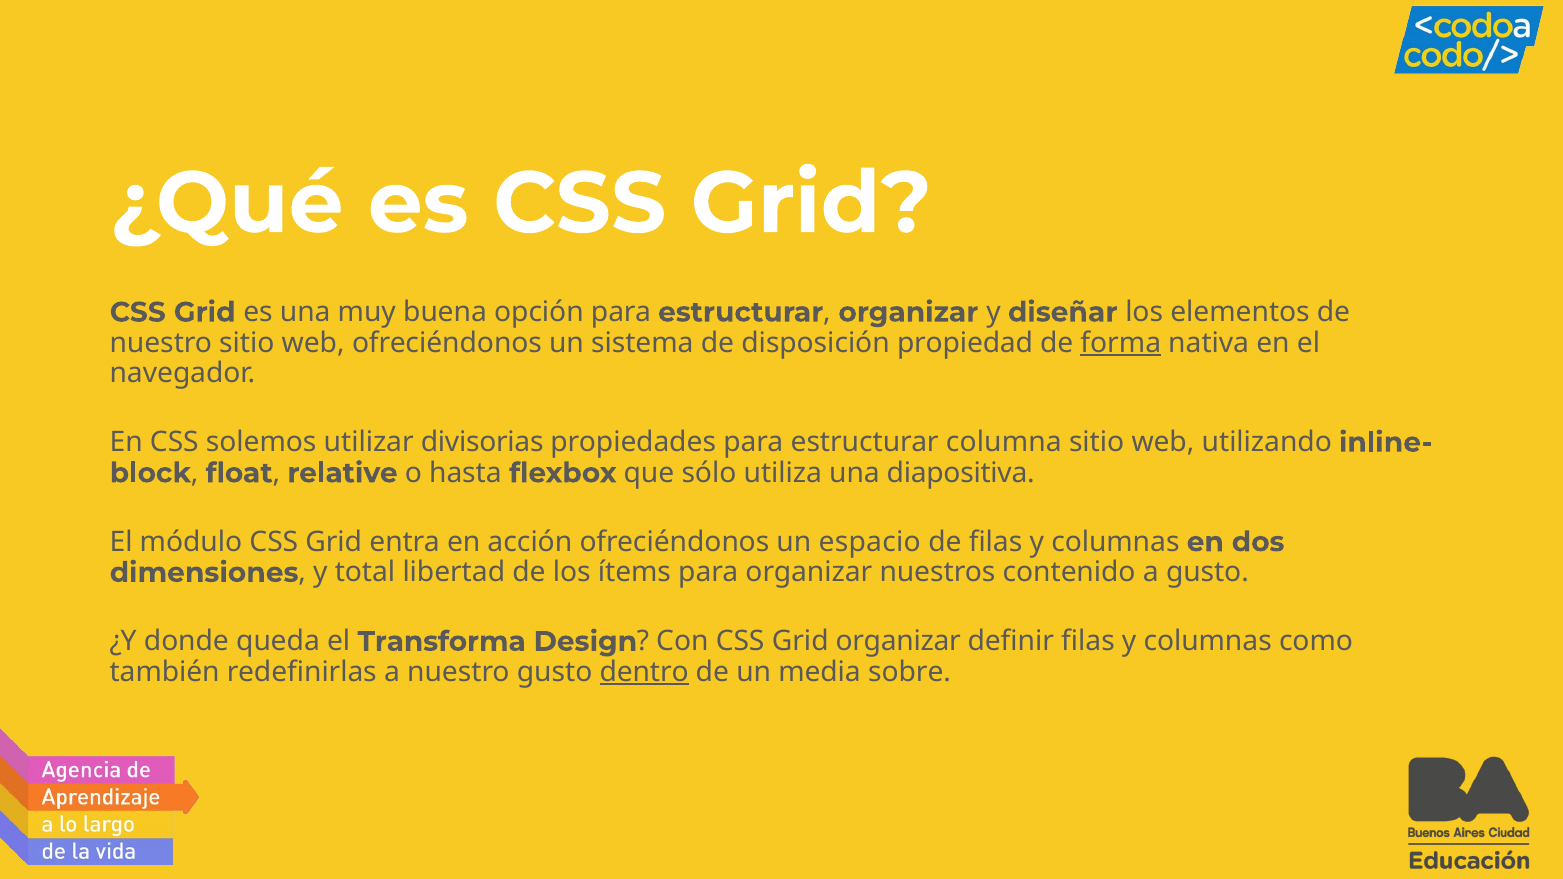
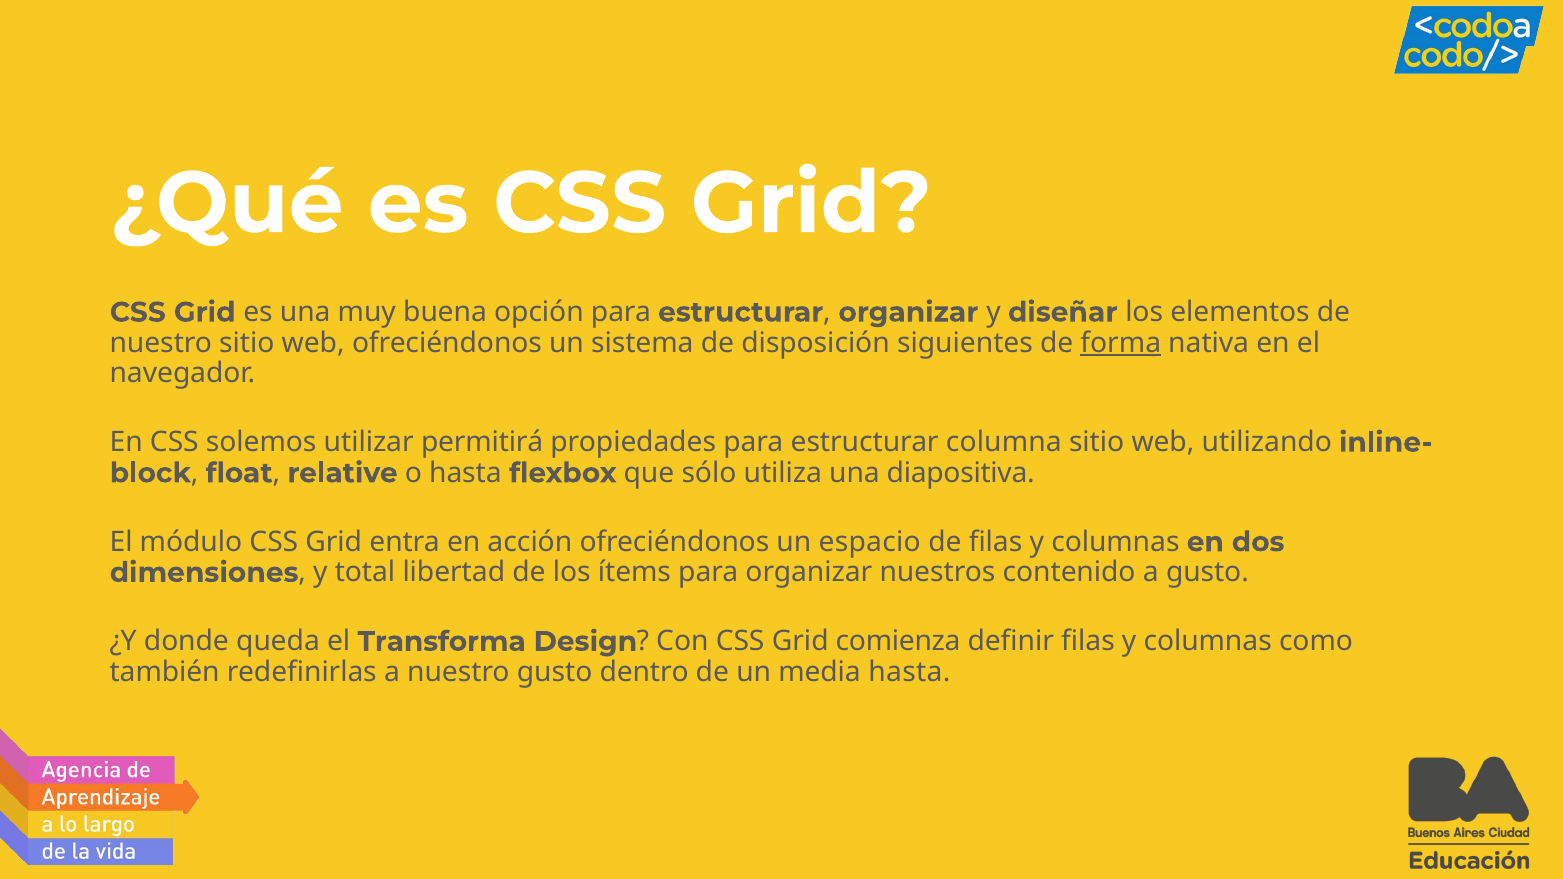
propiedad: propiedad -> siguientes
divisorias: divisorias -> permitirá
Grid organizar: organizar -> comienza
dentro underline: present -> none
media sobre: sobre -> hasta
